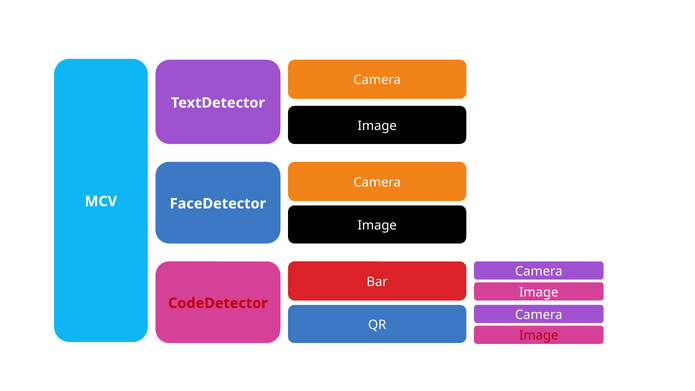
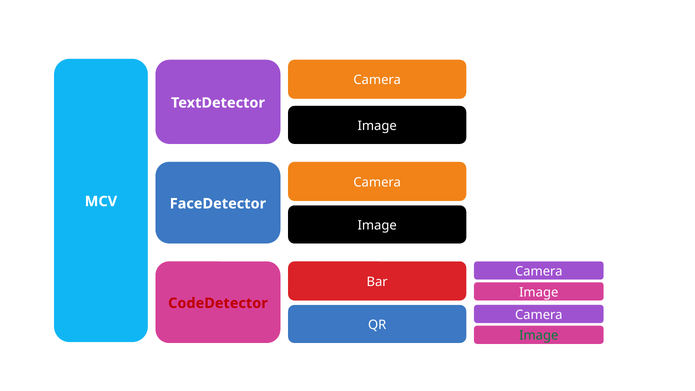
Image at (539, 336) colour: red -> green
